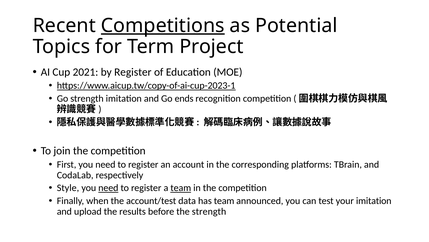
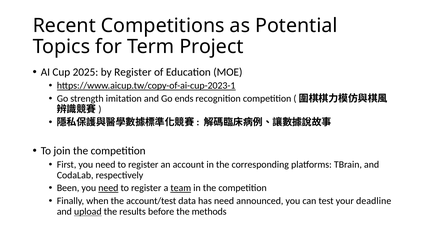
Competitions underline: present -> none
2021: 2021 -> 2025
Style: Style -> Been
has team: team -> need
your imitation: imitation -> deadline
upload underline: none -> present
the strength: strength -> methods
